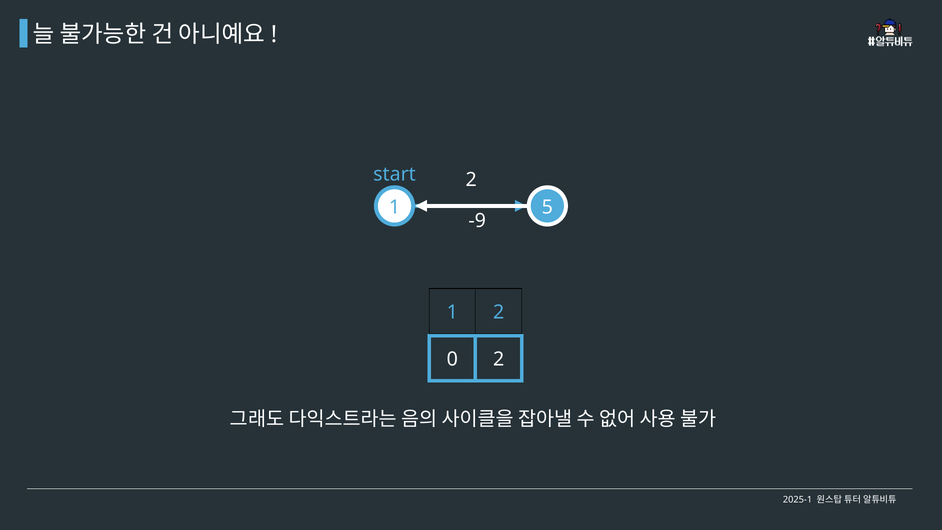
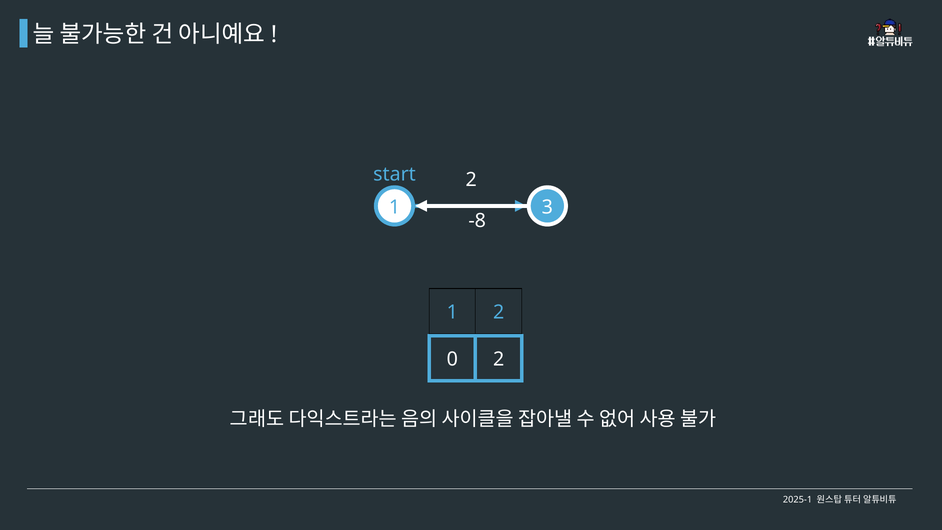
5: 5 -> 3
-9: -9 -> -8
